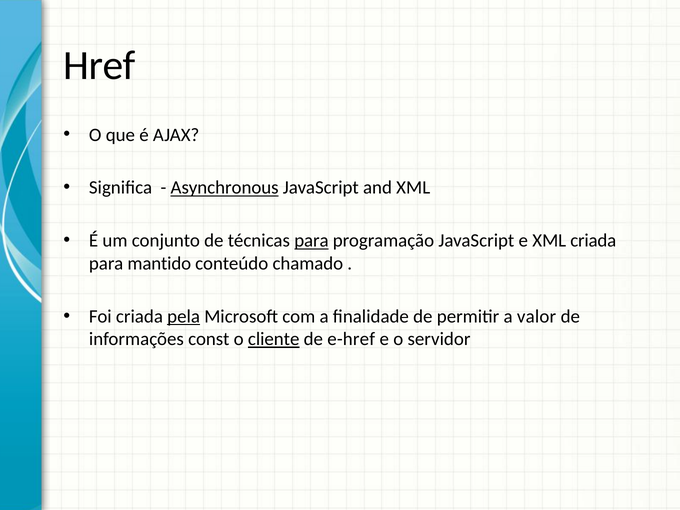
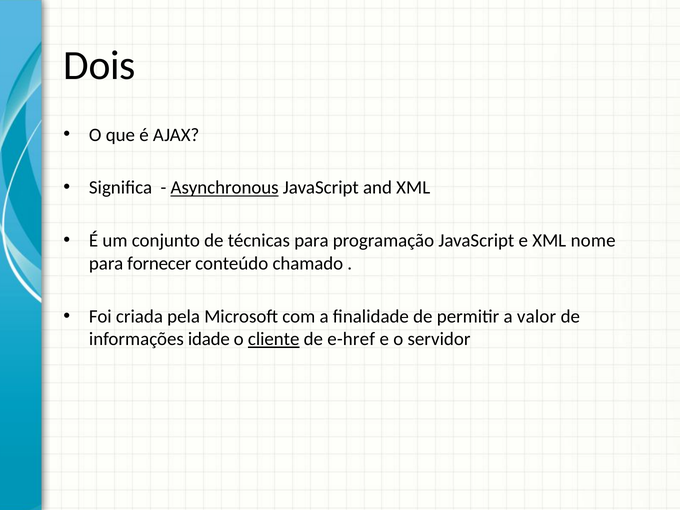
Href: Href -> Dois
para at (311, 241) underline: present -> none
XML criada: criada -> nome
mantido: mantido -> fornecer
pela underline: present -> none
const: const -> idade
